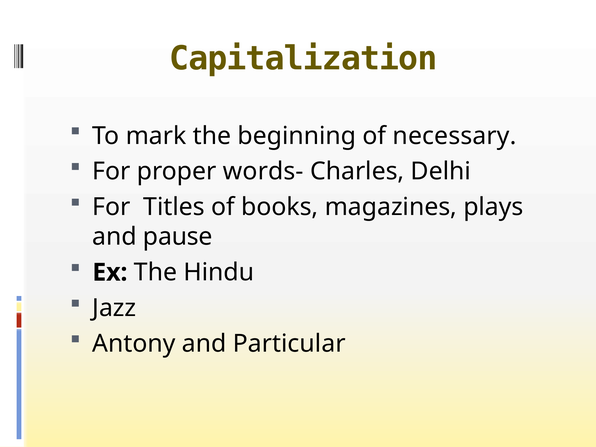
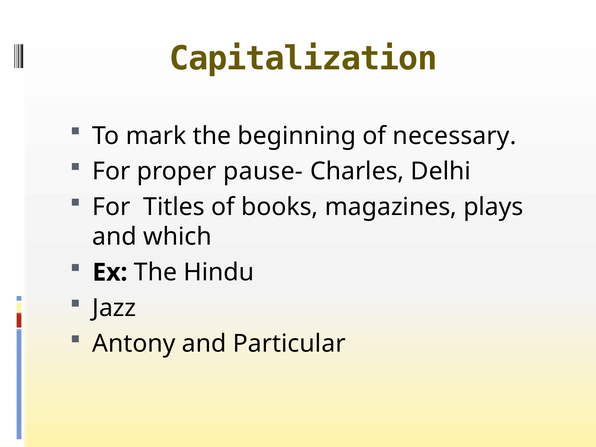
words-: words- -> pause-
pause: pause -> which
